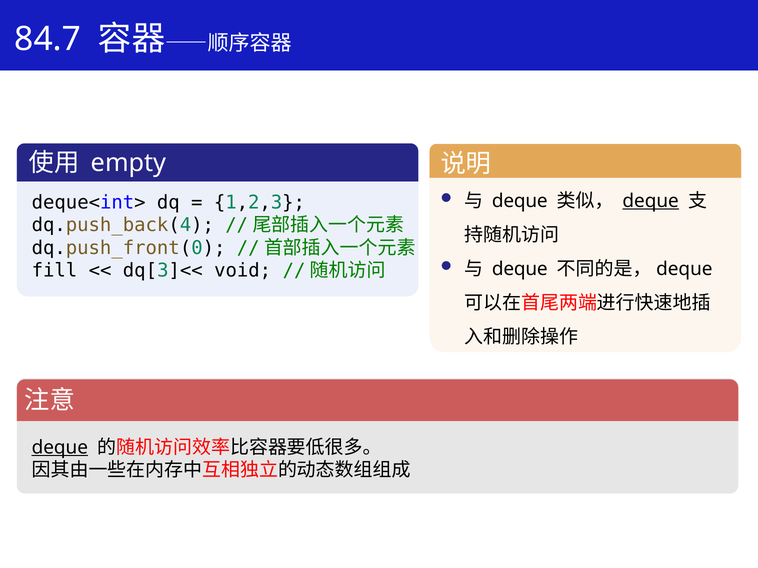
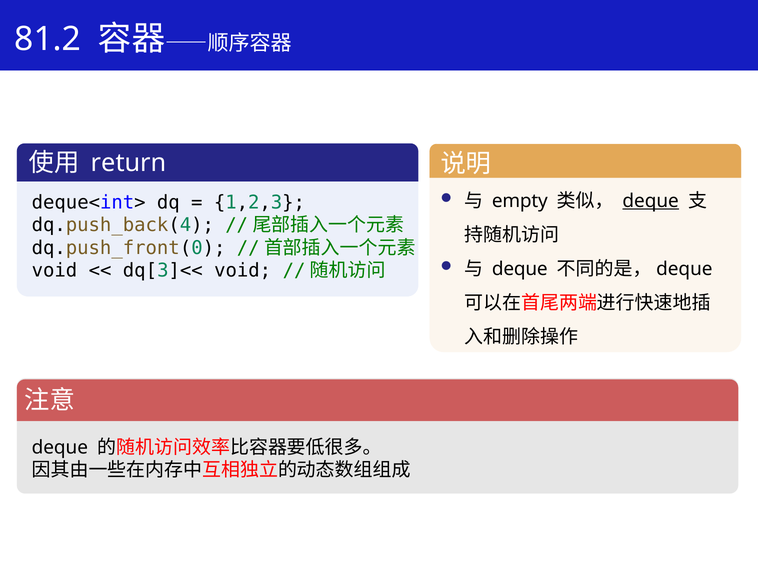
84.7: 84.7 -> 81.2
empty: empty -> return
deque at (520, 201): deque -> empty
fill at (54, 271): fill -> void
deque at (60, 448) underline: present -> none
